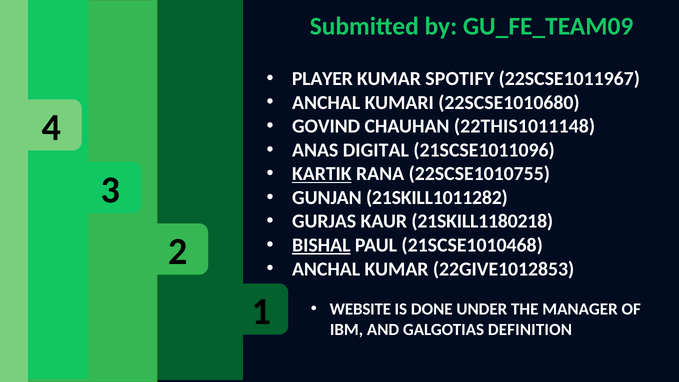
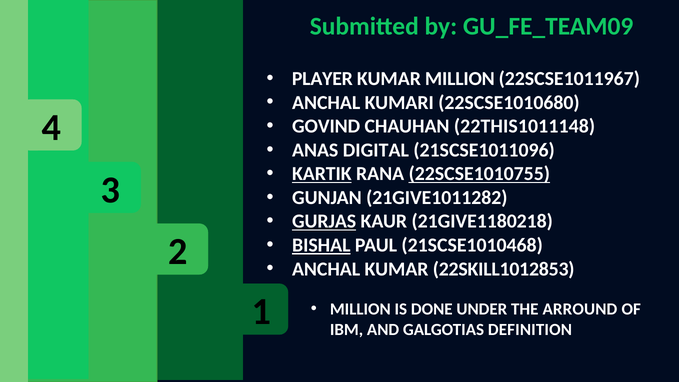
KUMAR SPOTIFY: SPOTIFY -> MILLION
22SCSE1010755 underline: none -> present
21SKILL1011282: 21SKILL1011282 -> 21GIVE1011282
GURJAS underline: none -> present
21SKILL1180218: 21SKILL1180218 -> 21GIVE1180218
22GIVE1012853: 22GIVE1012853 -> 22SKILL1012853
WEBSITE at (360, 309): WEBSITE -> MILLION
MANAGER: MANAGER -> ARROUND
